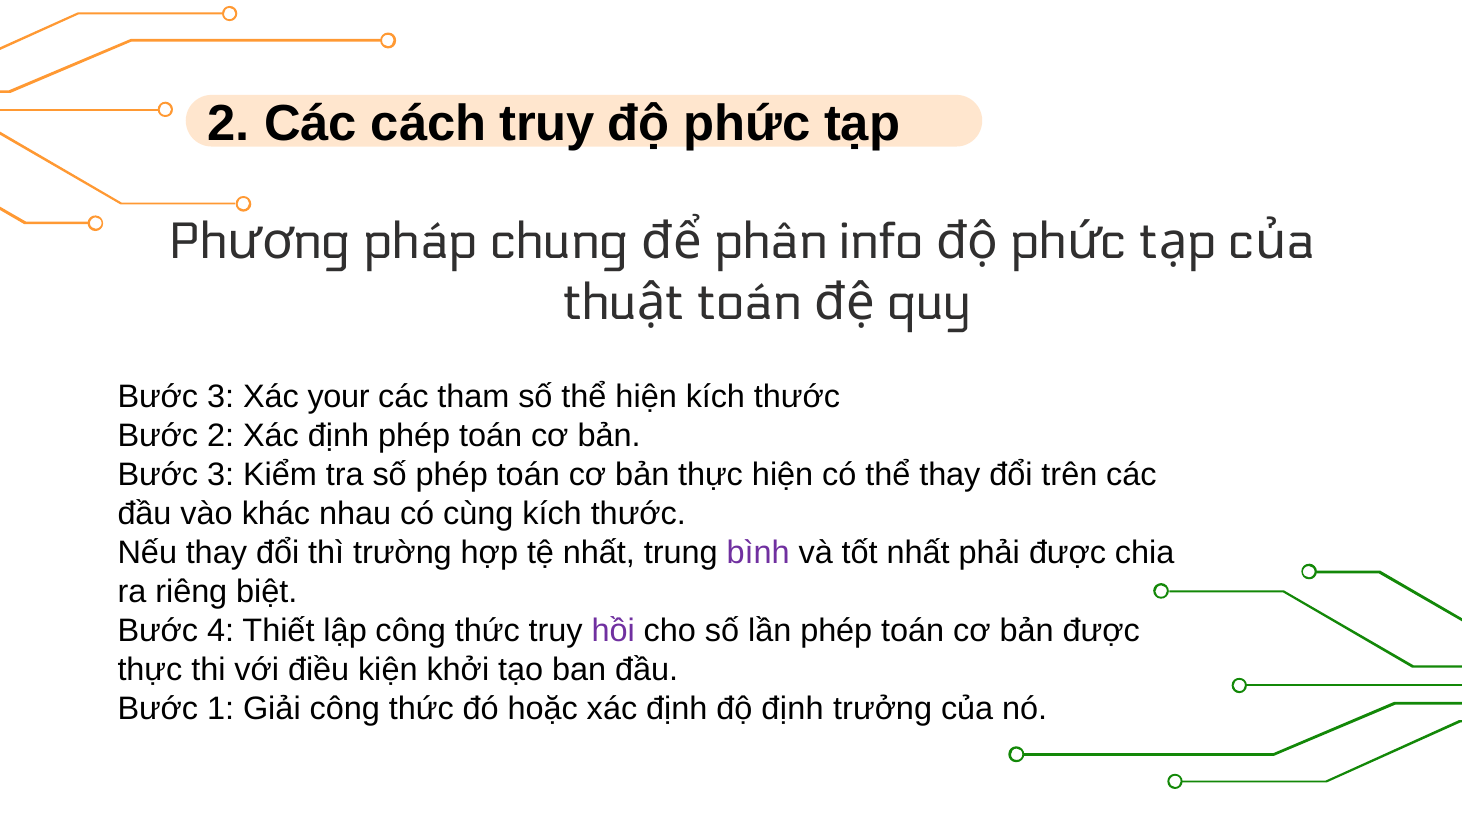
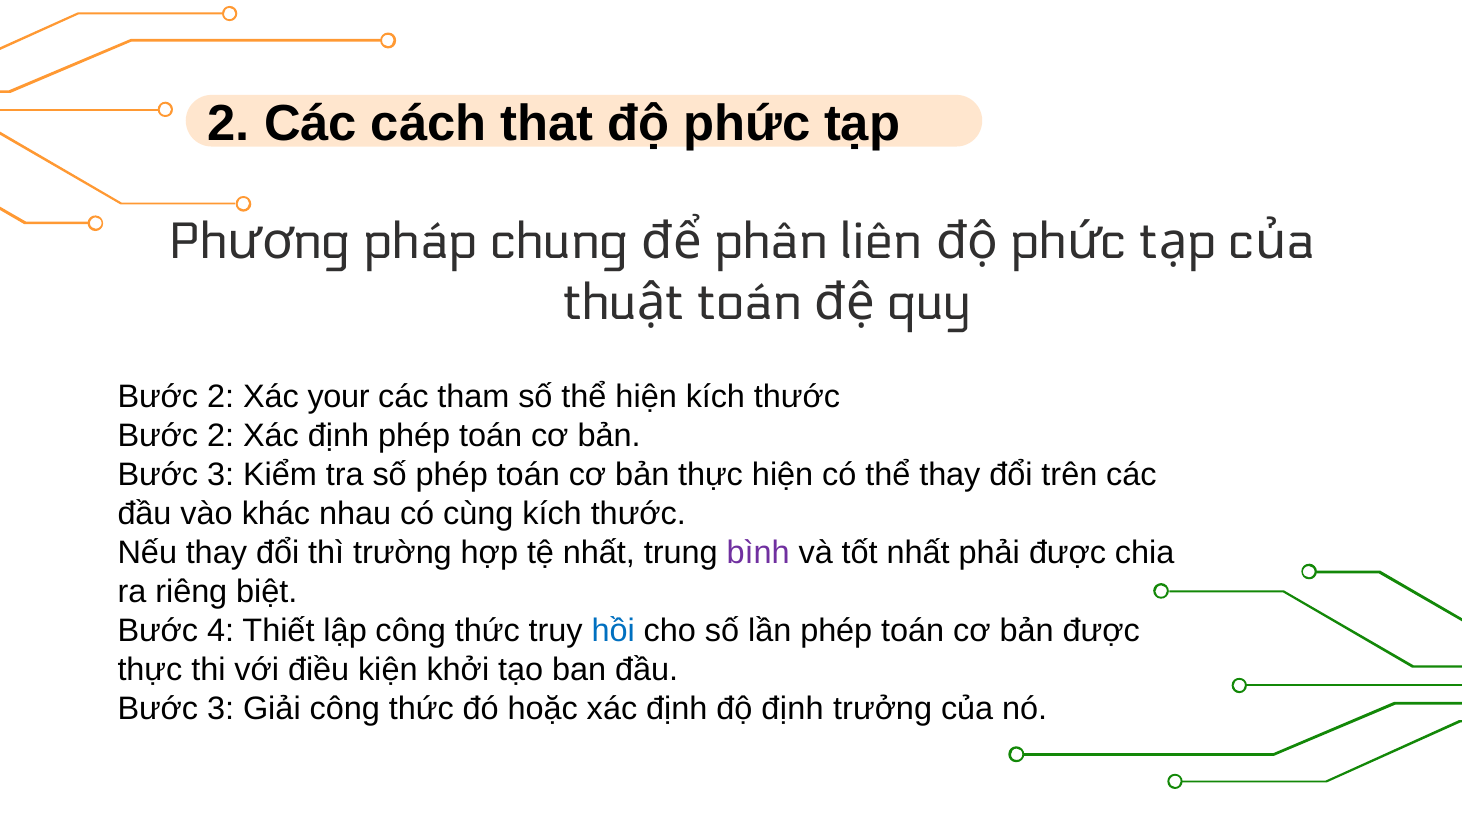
cách truy: truy -> that
info: info -> liên
3 at (221, 397): 3 -> 2
hồi colour: purple -> blue
1 at (221, 709): 1 -> 3
